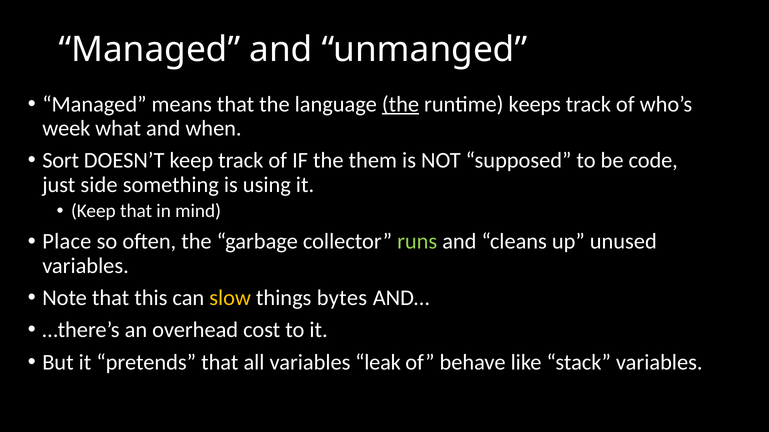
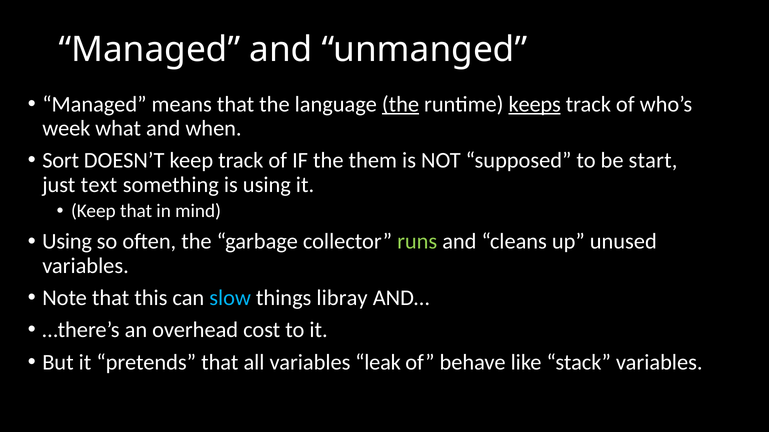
keeps underline: none -> present
code: code -> start
side: side -> text
Place at (67, 242): Place -> Using
slow colour: yellow -> light blue
bytes: bytes -> libray
